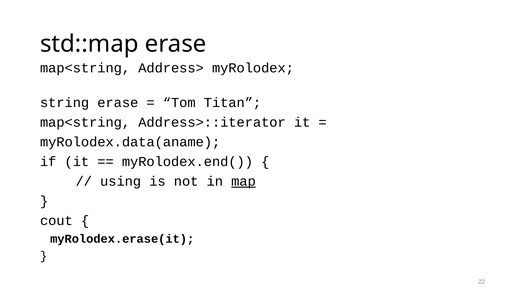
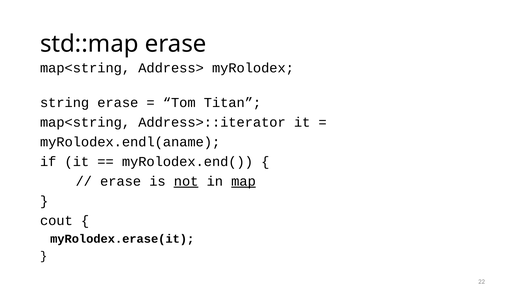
myRolodex.data(aname: myRolodex.data(aname -> myRolodex.endl(aname
using at (121, 181): using -> erase
not underline: none -> present
